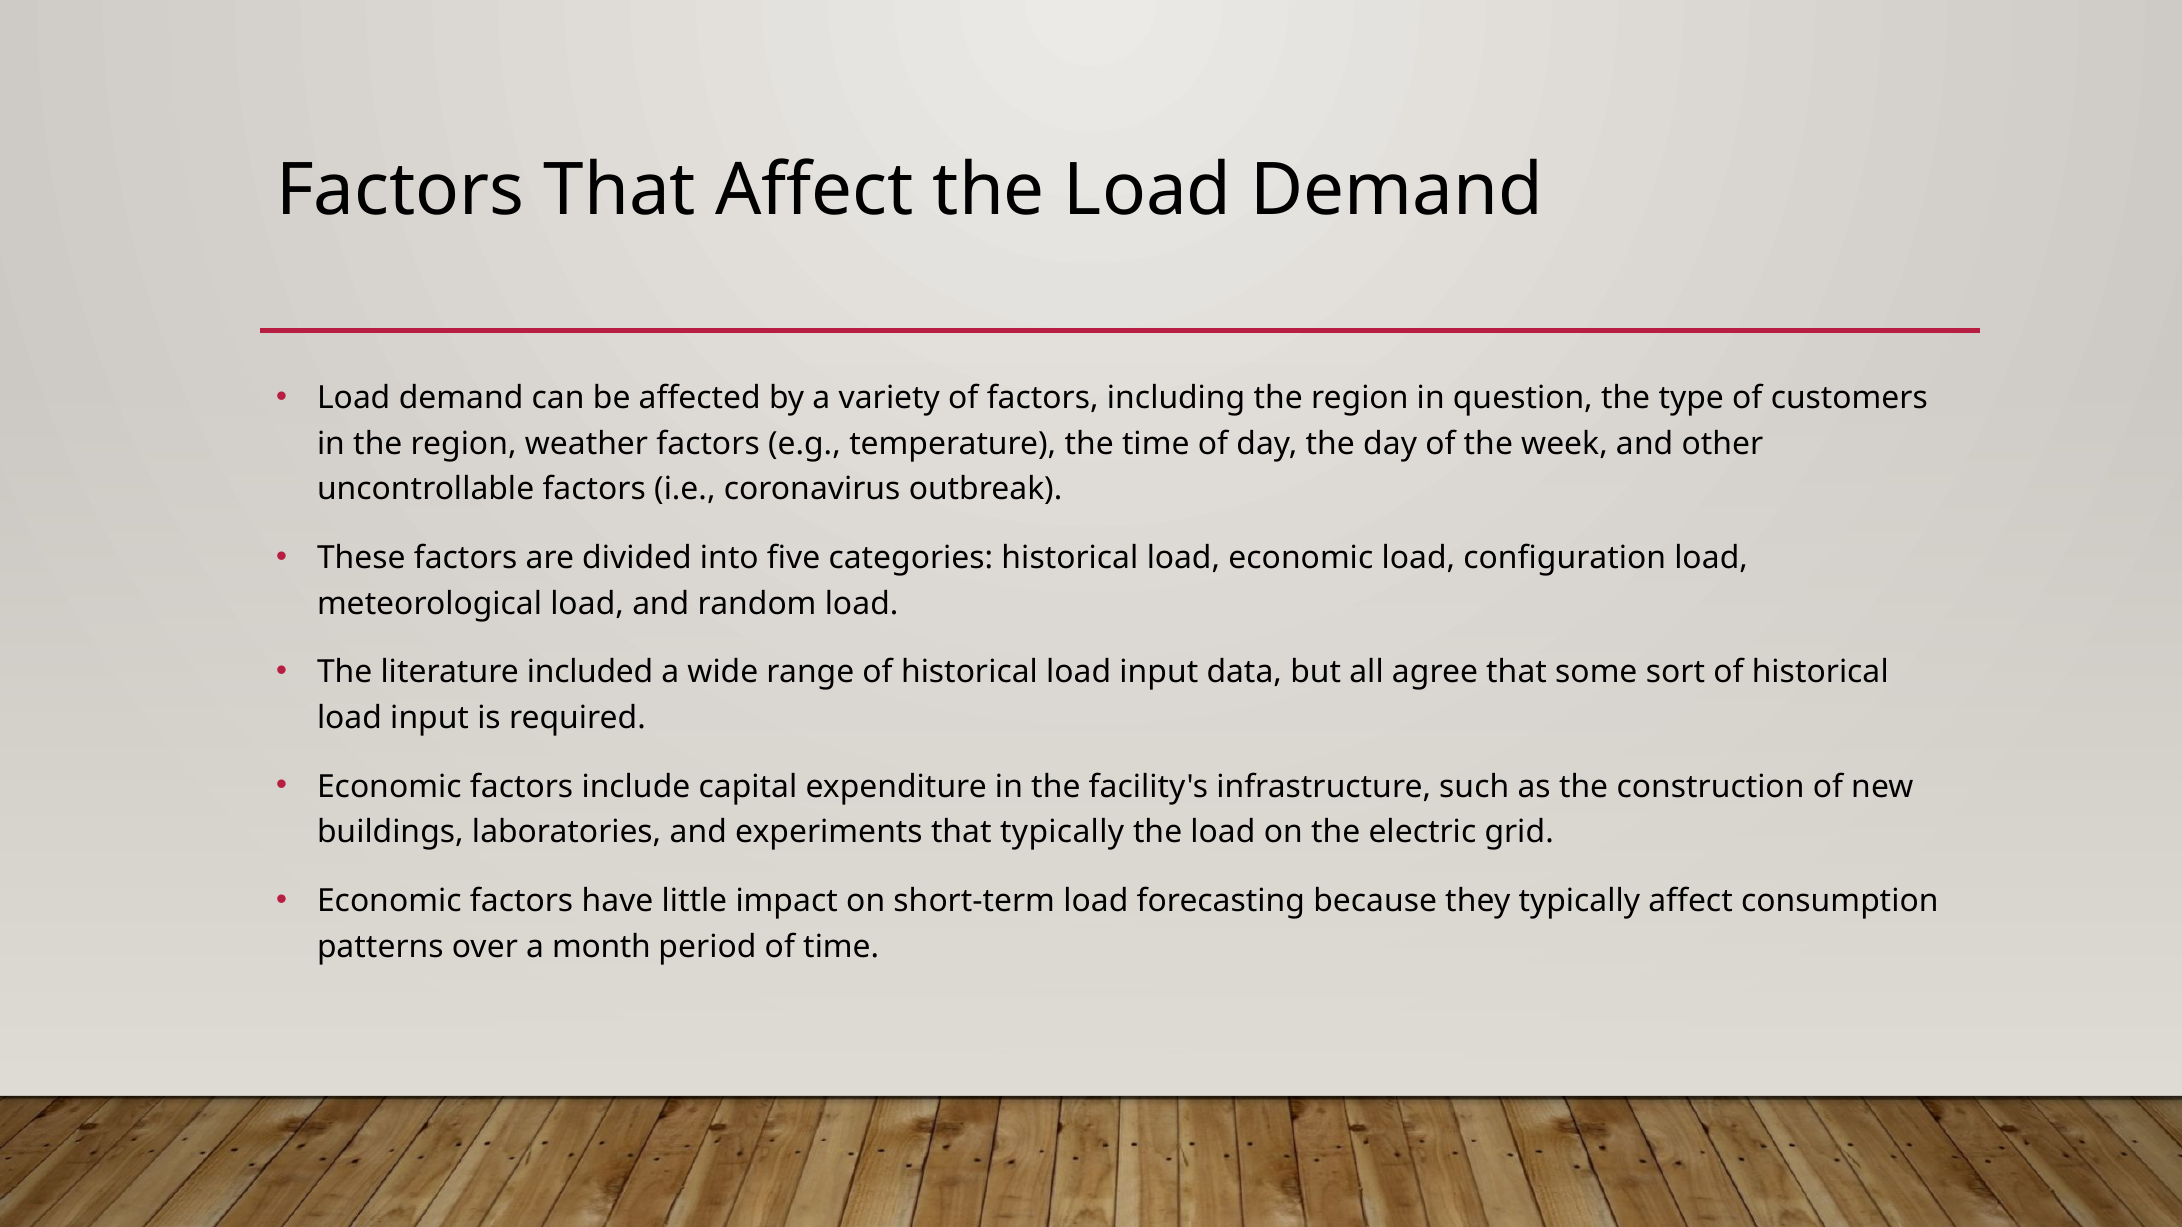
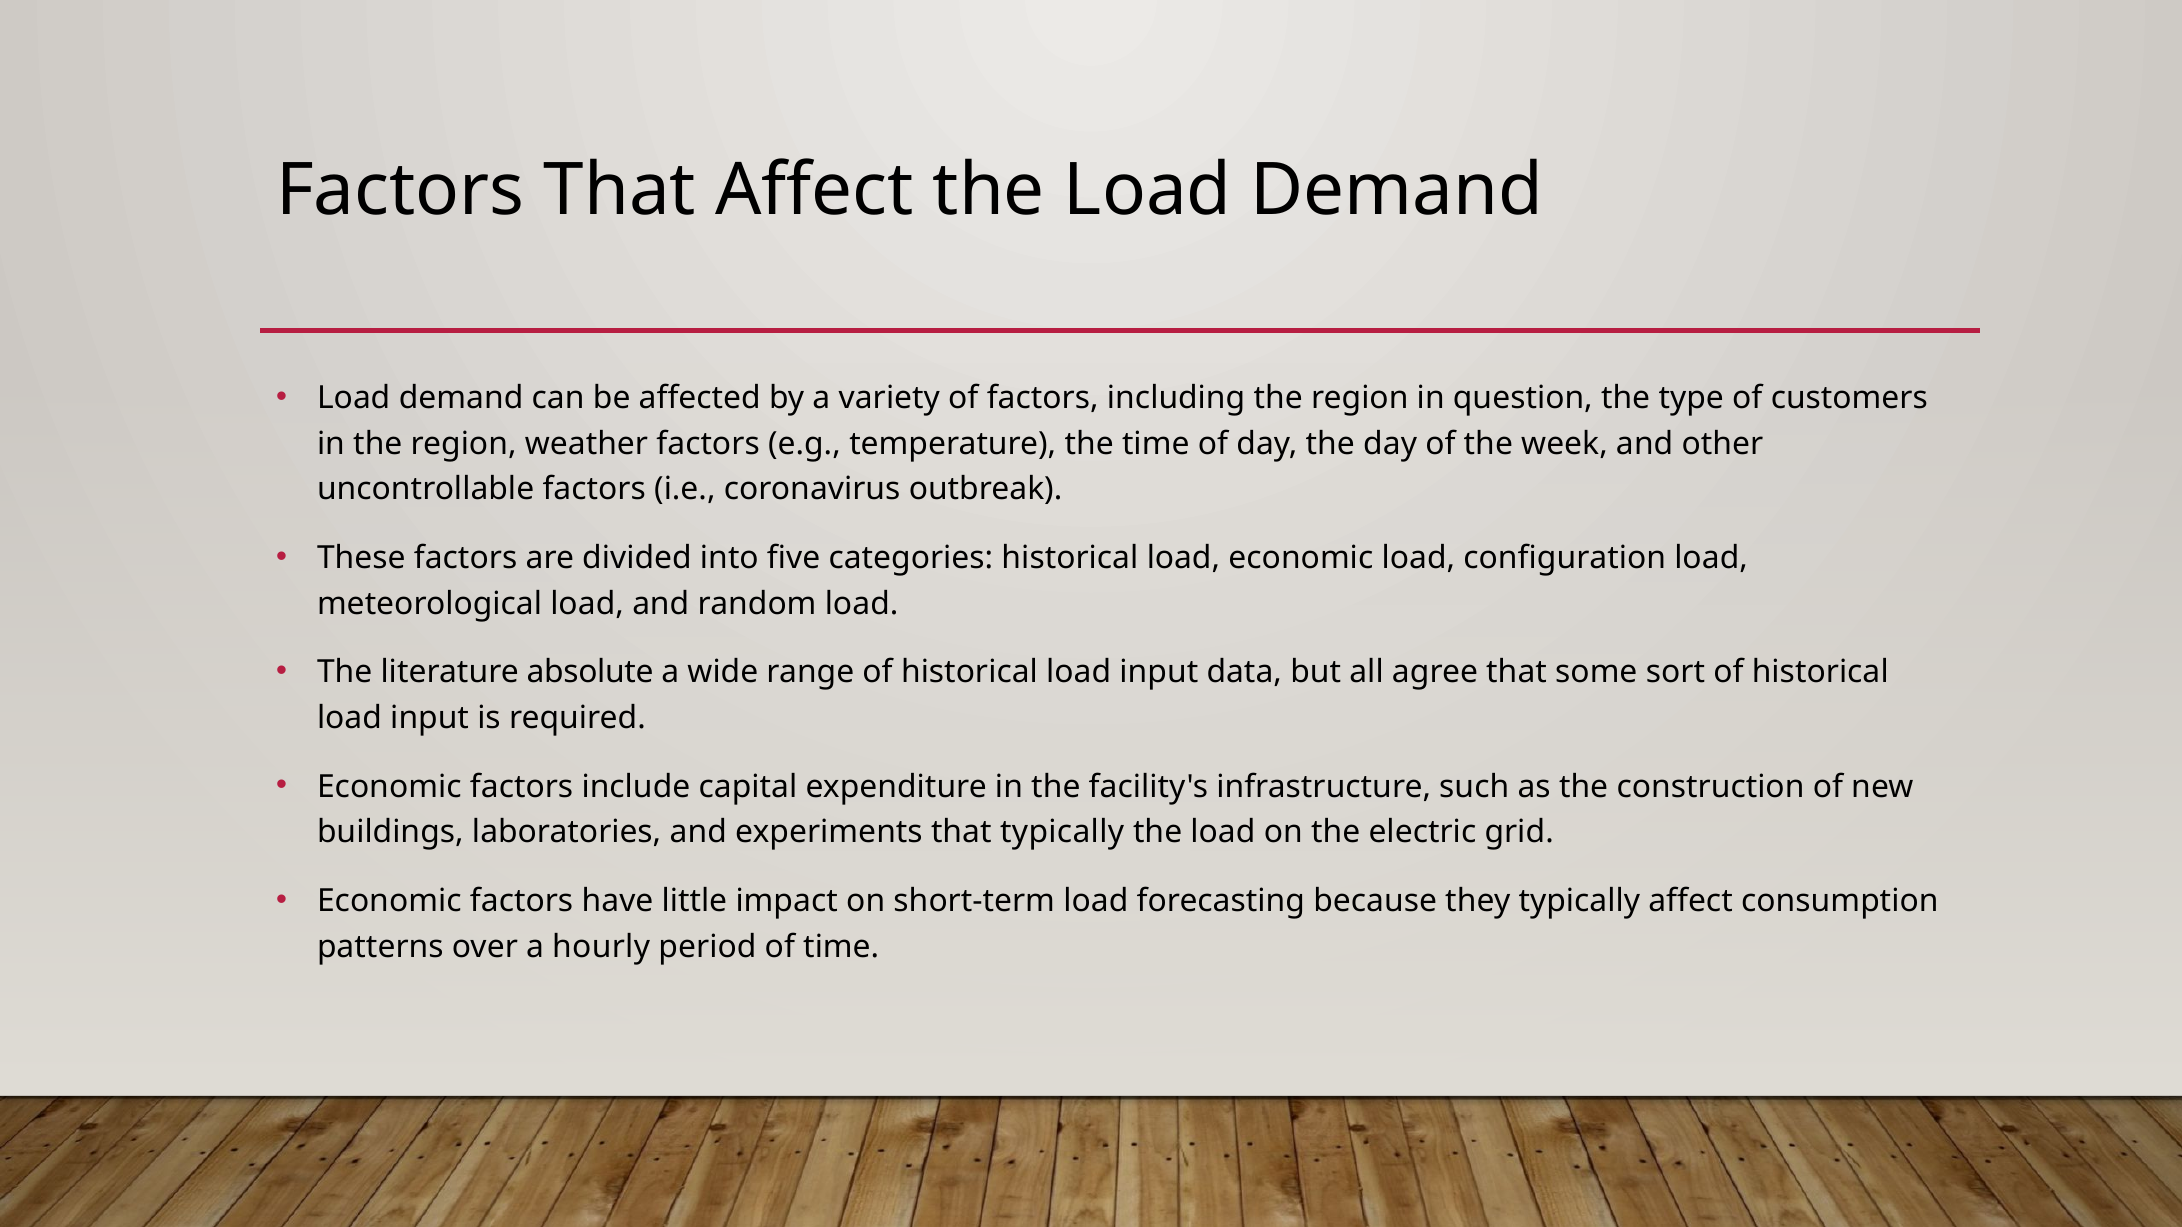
included: included -> absolute
month: month -> hourly
